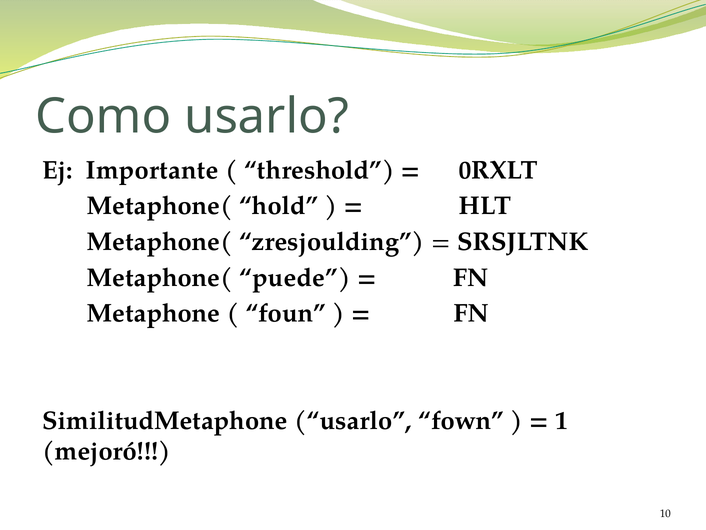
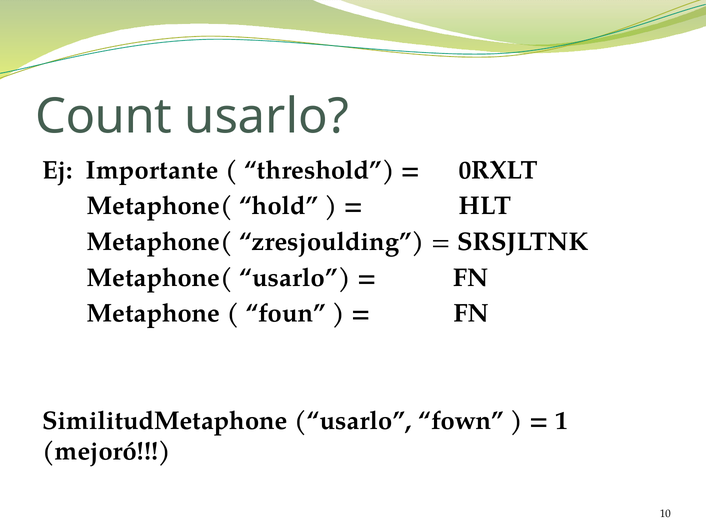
Como: Como -> Count
Metaphone( puede: puede -> usarlo
